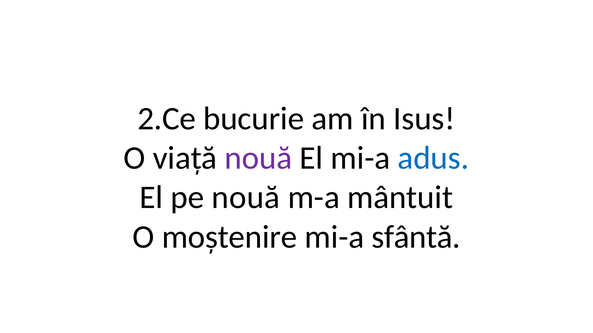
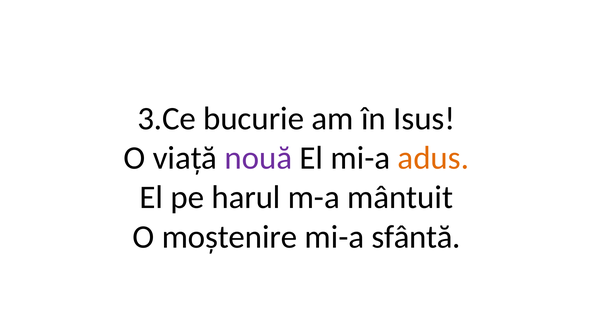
2.Ce: 2.Ce -> 3.Ce
adus colour: blue -> orange
pe nouă: nouă -> harul
